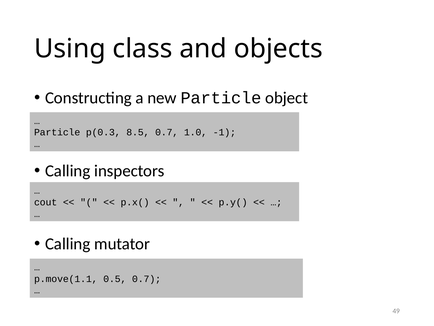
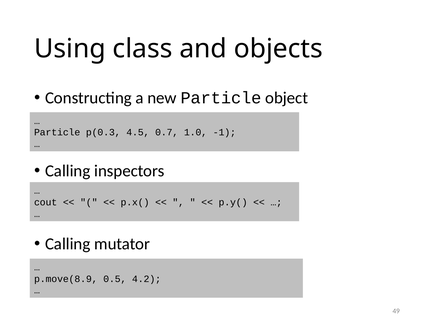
8.5: 8.5 -> 4.5
p.move(1.1: p.move(1.1 -> p.move(8.9
0.5 0.7: 0.7 -> 4.2
